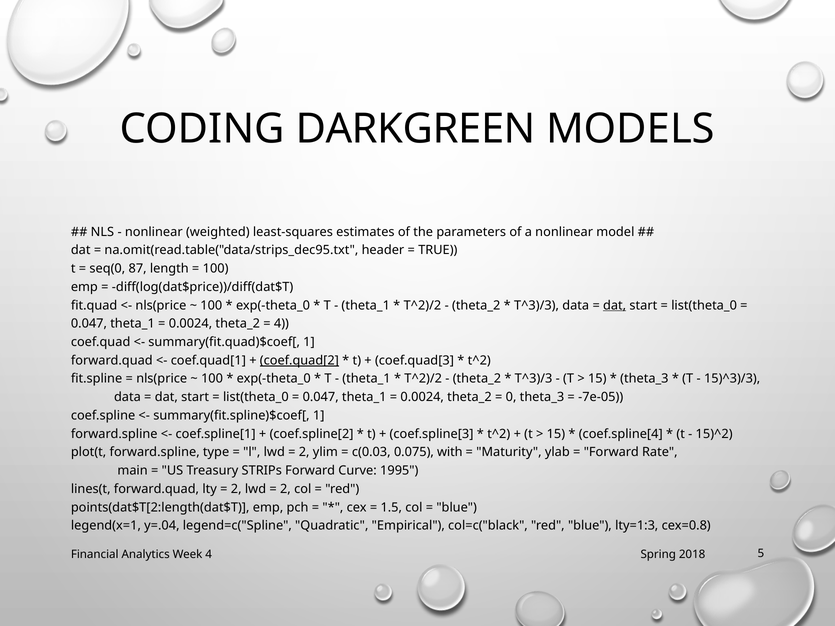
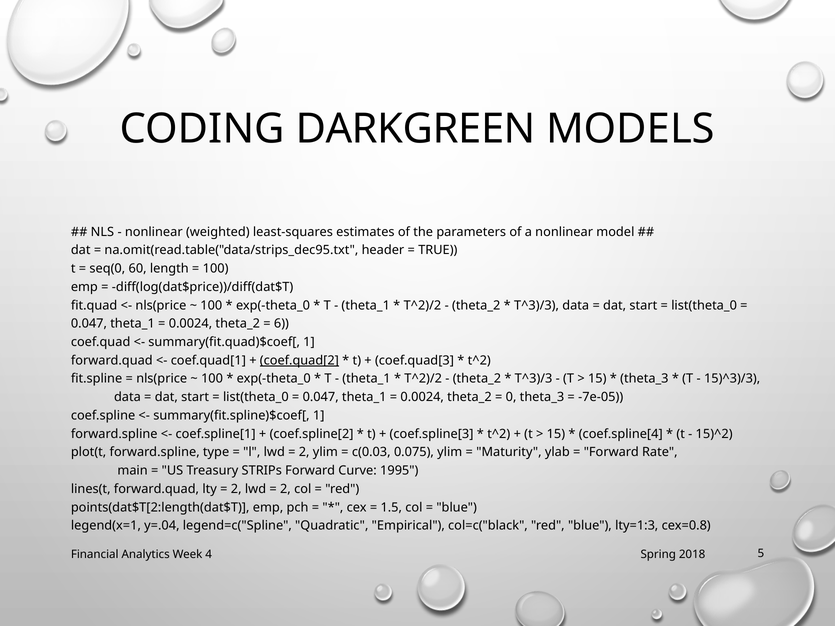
87: 87 -> 60
dat at (615, 305) underline: present -> none
4 at (281, 324): 4 -> 6
0.075 with: with -> ylim
